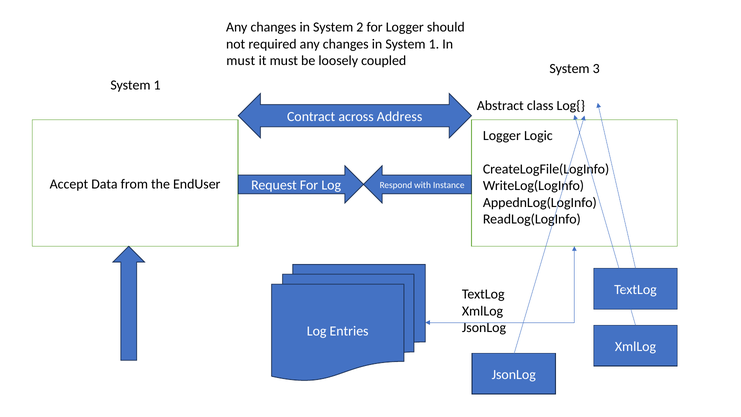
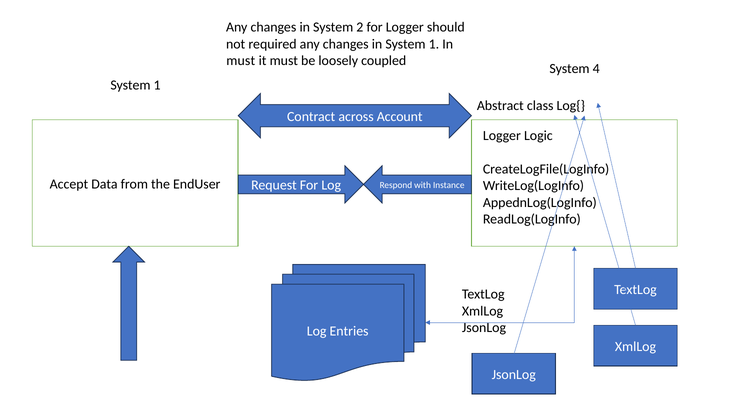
3: 3 -> 4
Address: Address -> Account
